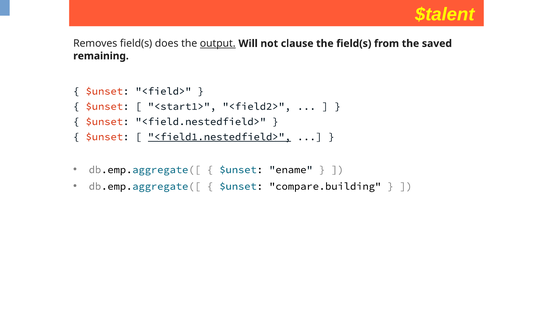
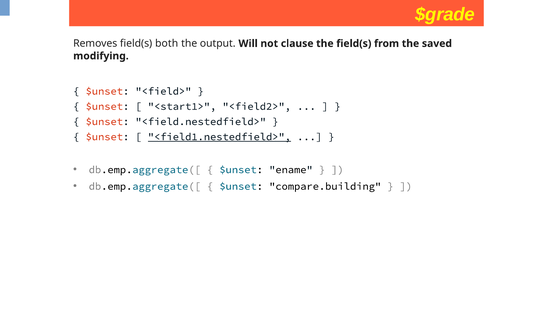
$talent: $talent -> $grade
does: does -> both
output underline: present -> none
remaining: remaining -> modifying
